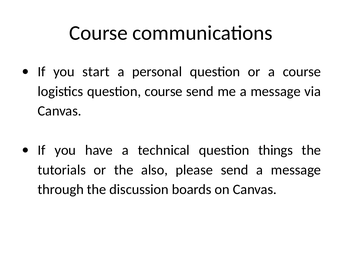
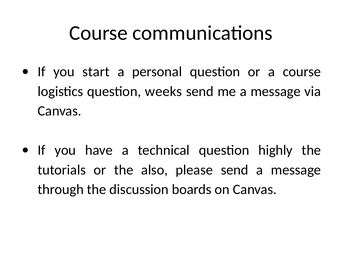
question course: course -> weeks
things: things -> highly
